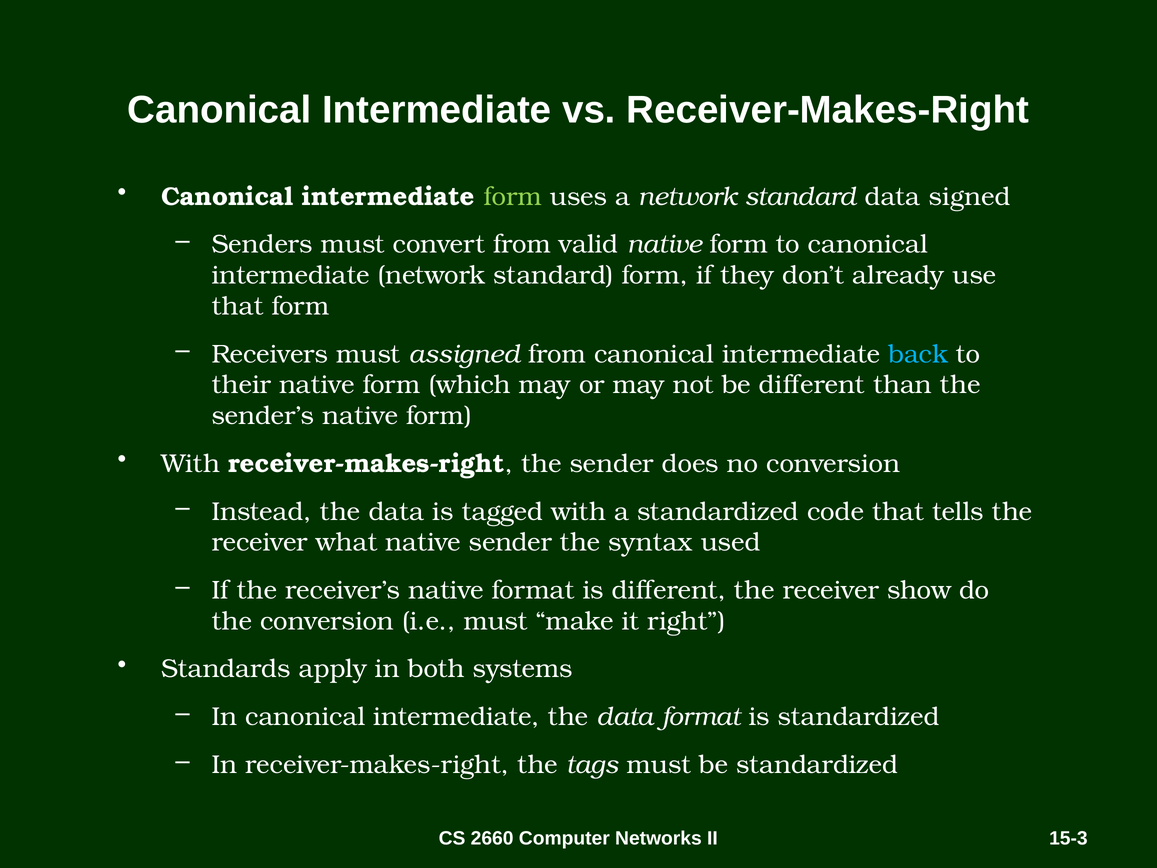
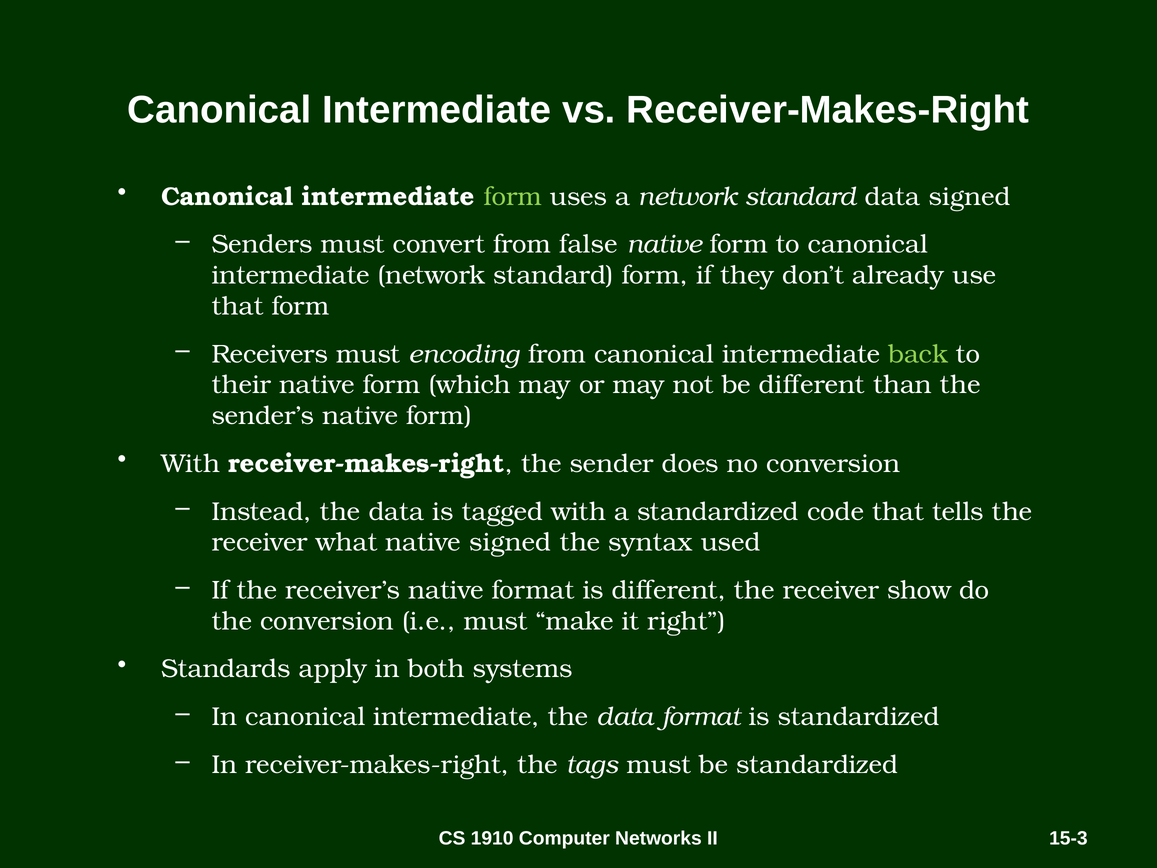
valid: valid -> false
assigned: assigned -> encoding
back colour: light blue -> light green
native sender: sender -> signed
2660: 2660 -> 1910
